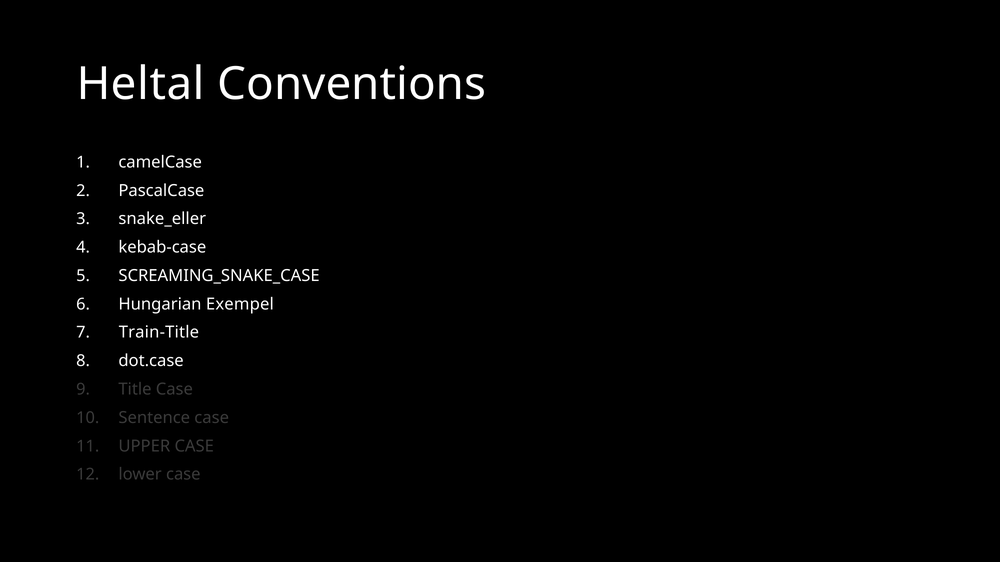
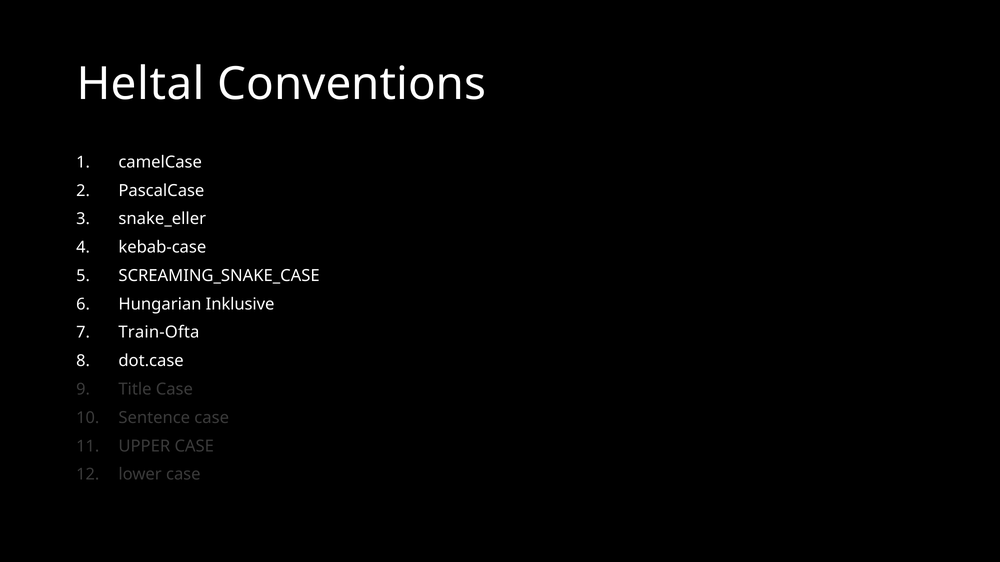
Exempel: Exempel -> Inklusive
Train-Title: Train-Title -> Train-Ofta
